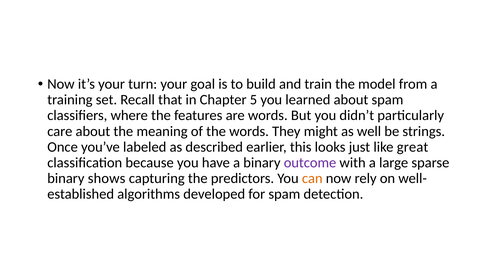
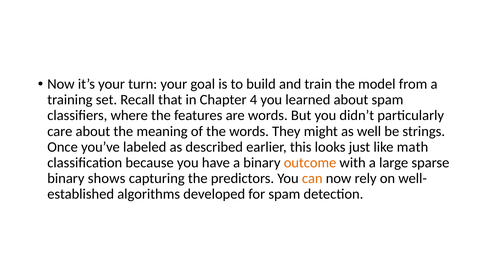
5: 5 -> 4
great: great -> math
outcome colour: purple -> orange
